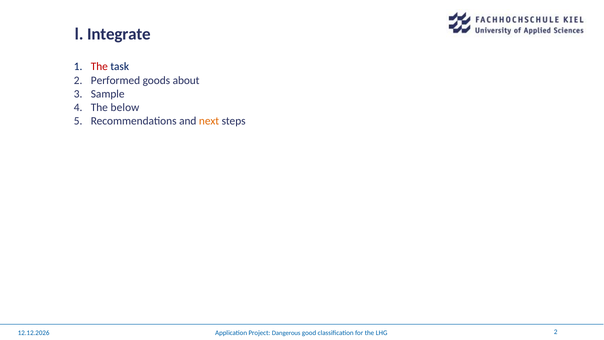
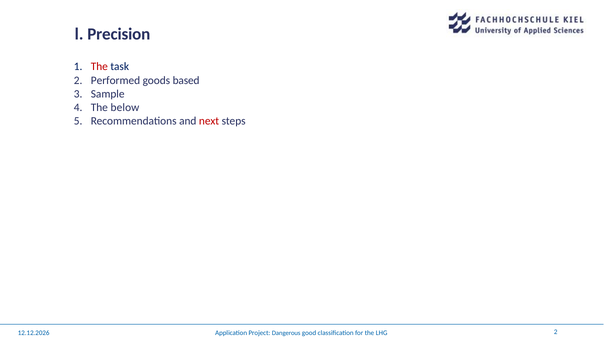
Integrate: Integrate -> Precision
about: about -> based
next colour: orange -> red
